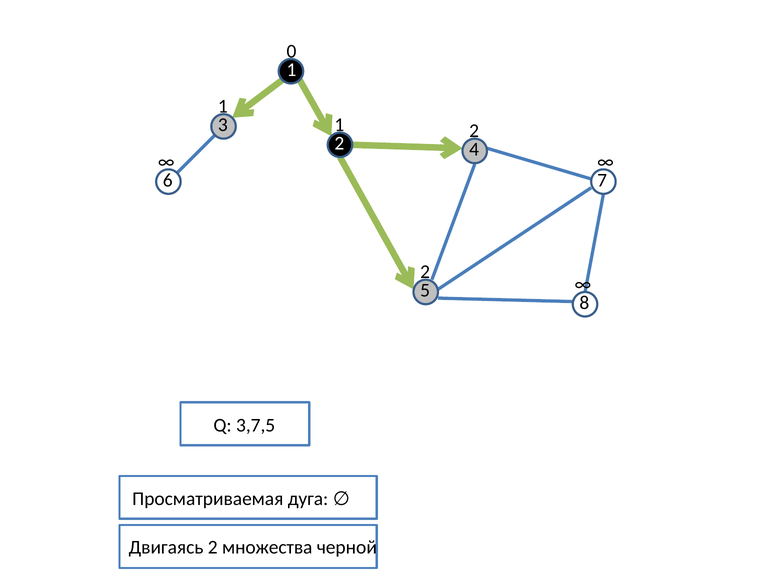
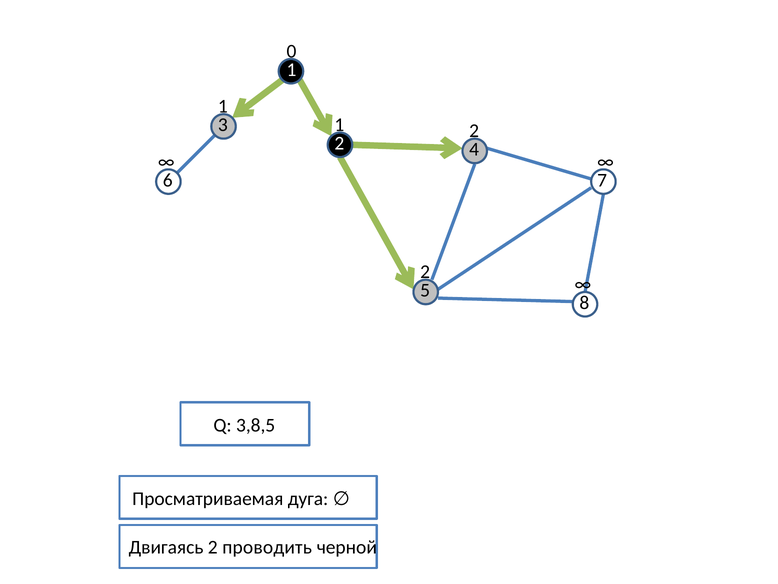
3,7,5: 3,7,5 -> 3,8,5
множества: множества -> проводить
